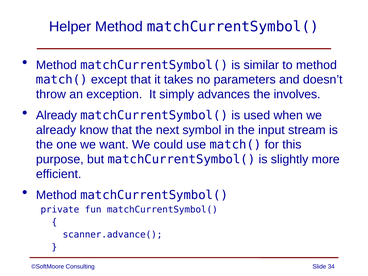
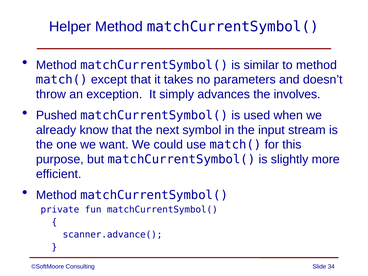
Already at (56, 115): Already -> Pushed
